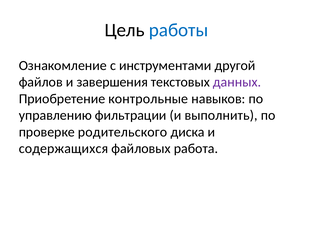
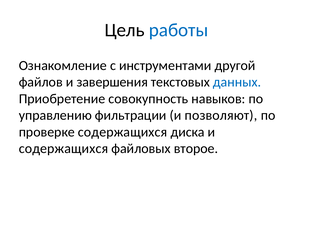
данных colour: purple -> blue
контрольные: контрольные -> совокупность
выполнить: выполнить -> позволяют
проверке родительского: родительского -> содержащихся
работа: работа -> второе
